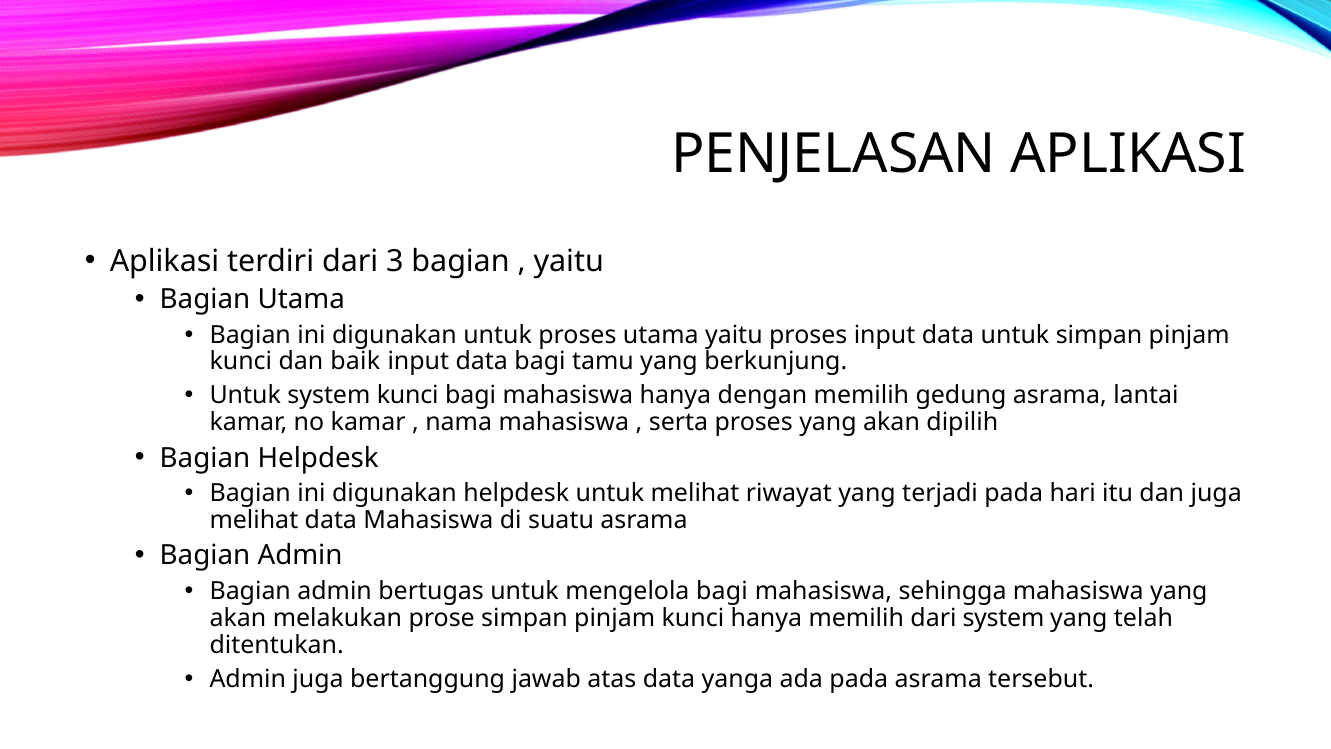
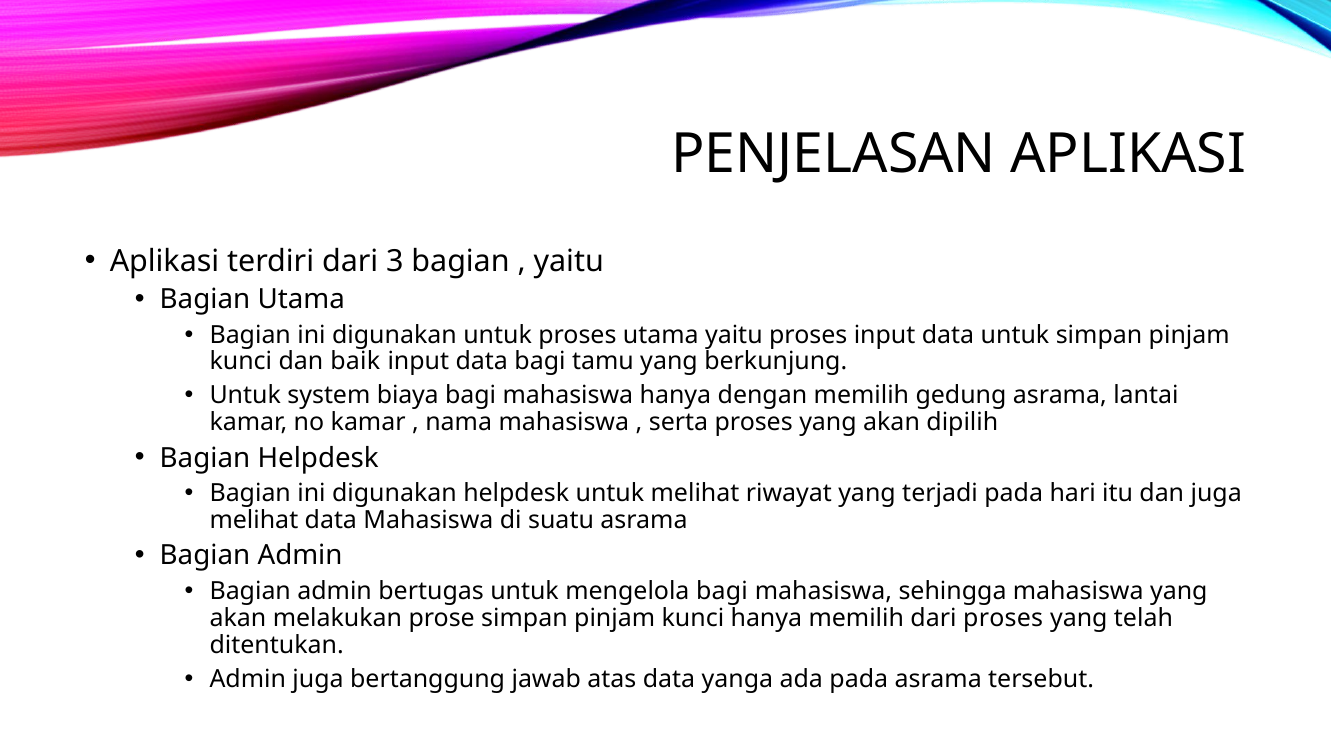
system kunci: kunci -> biaya
dari system: system -> proses
